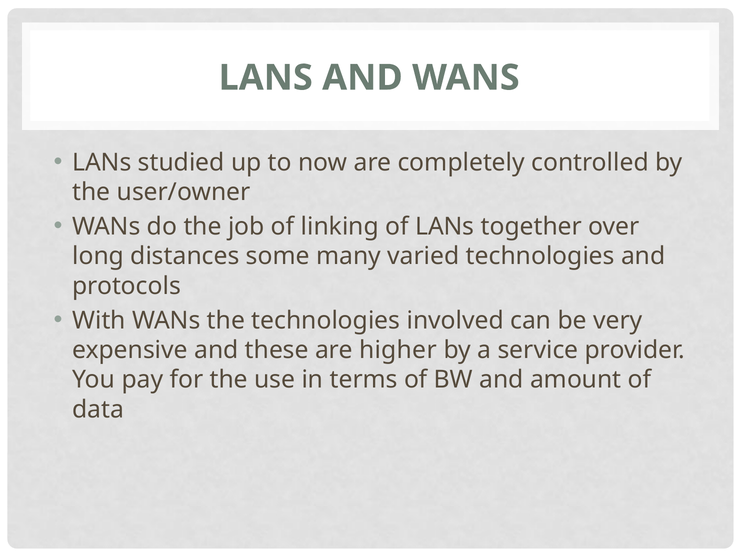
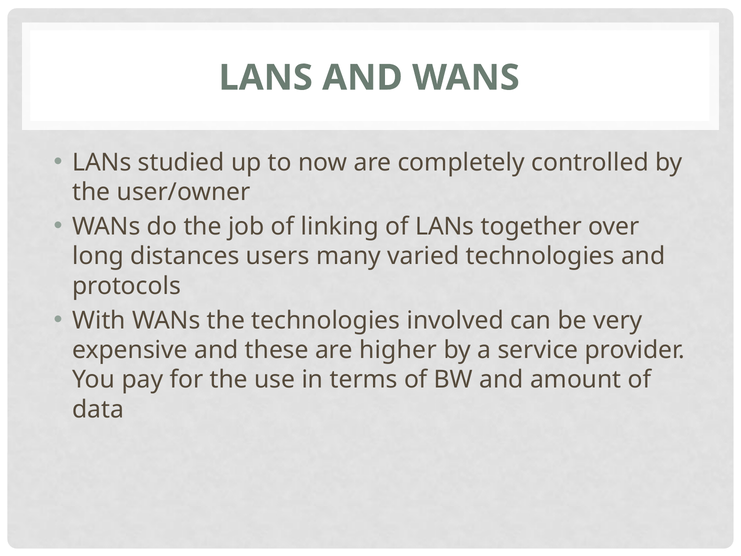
some: some -> users
